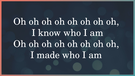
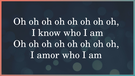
made: made -> amor
